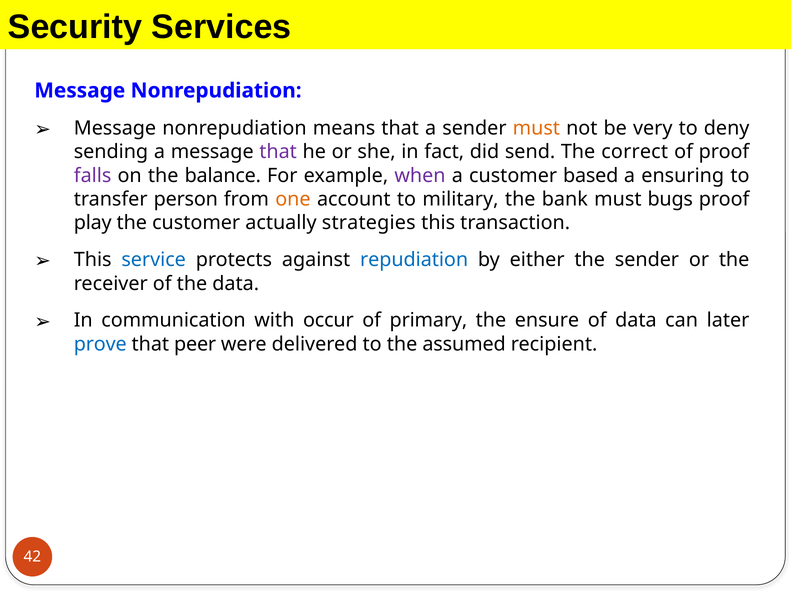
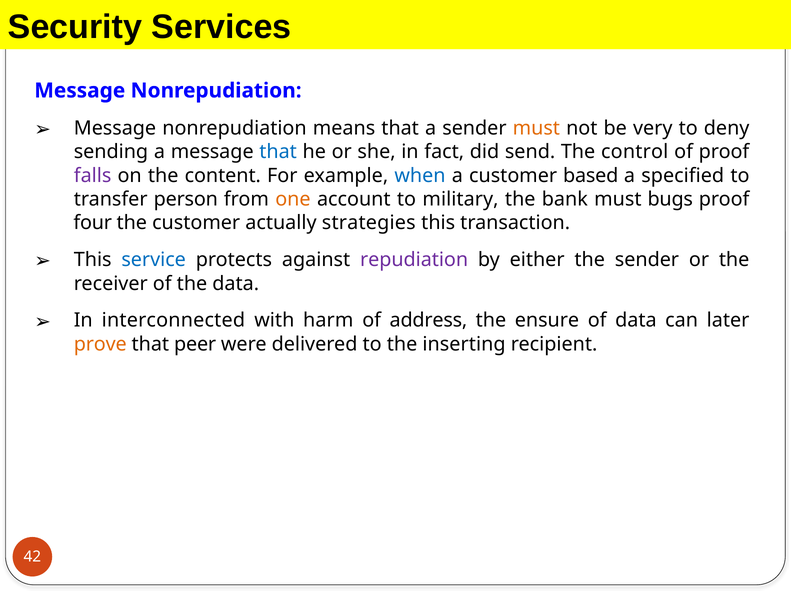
that at (278, 152) colour: purple -> blue
correct: correct -> control
balance: balance -> content
when colour: purple -> blue
ensuring: ensuring -> specified
play: play -> four
repudiation colour: blue -> purple
communication: communication -> interconnected
occur: occur -> harm
primary: primary -> address
prove colour: blue -> orange
assumed: assumed -> inserting
